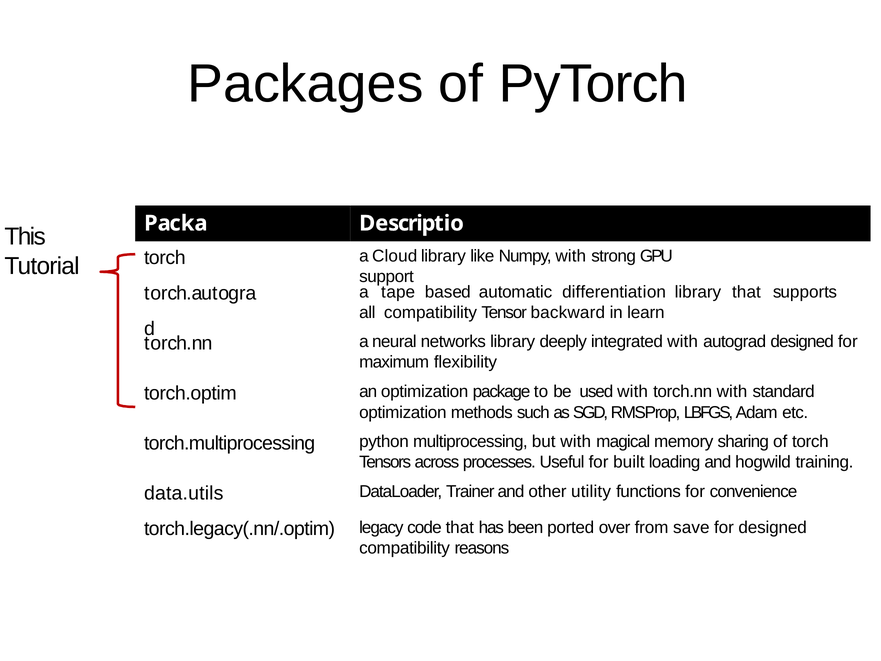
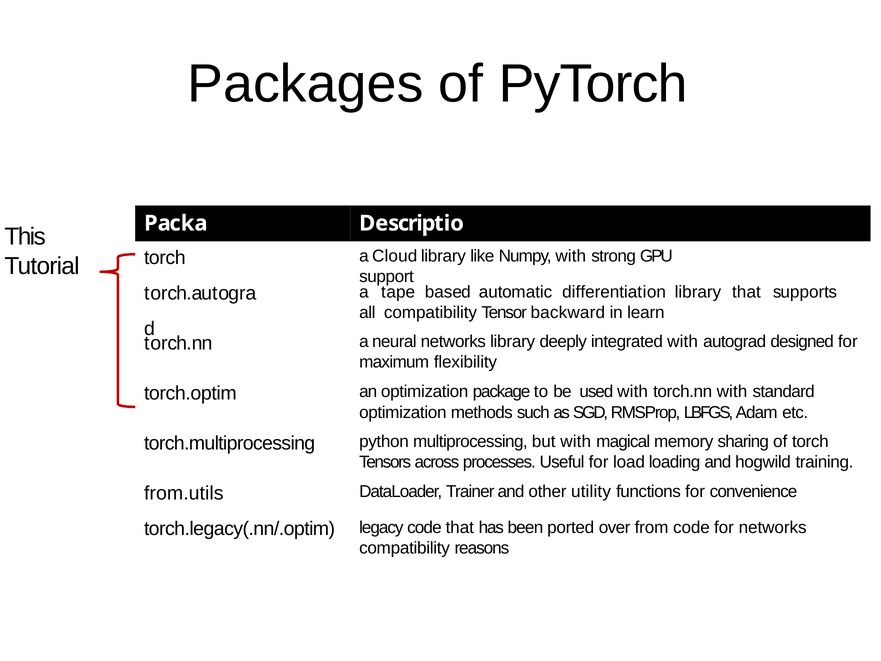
built: built -> load
data.utils: data.utils -> from.utils
from save: save -> code
for designed: designed -> networks
